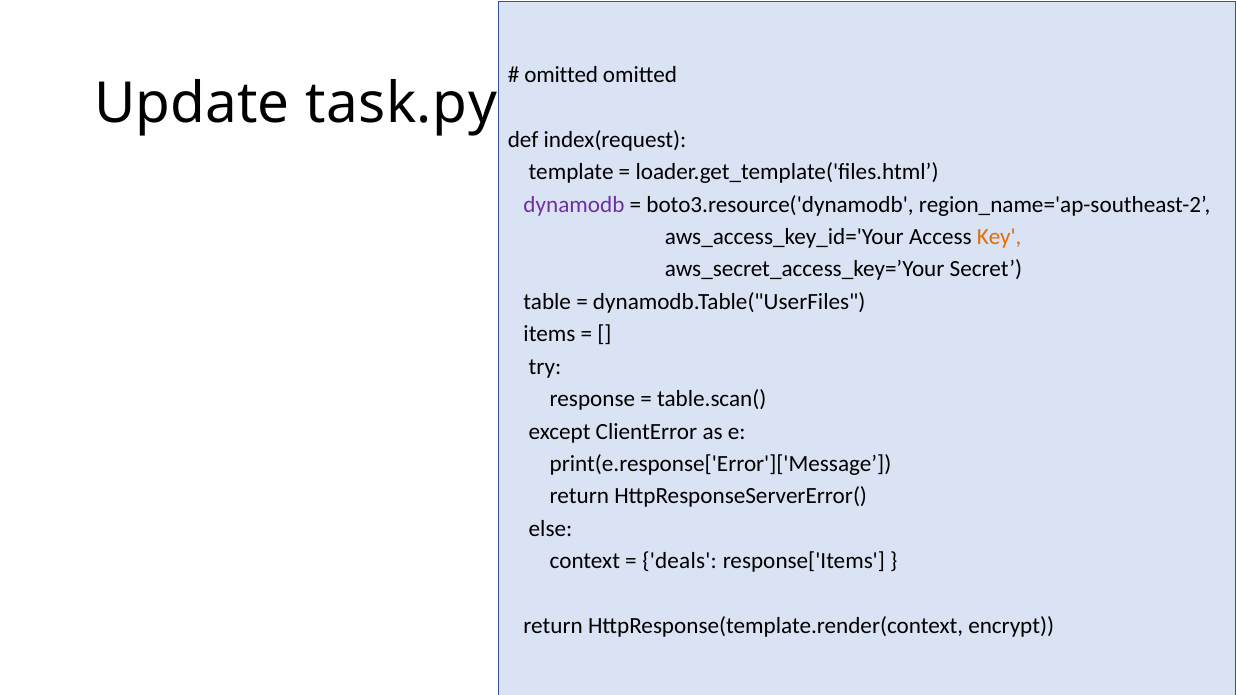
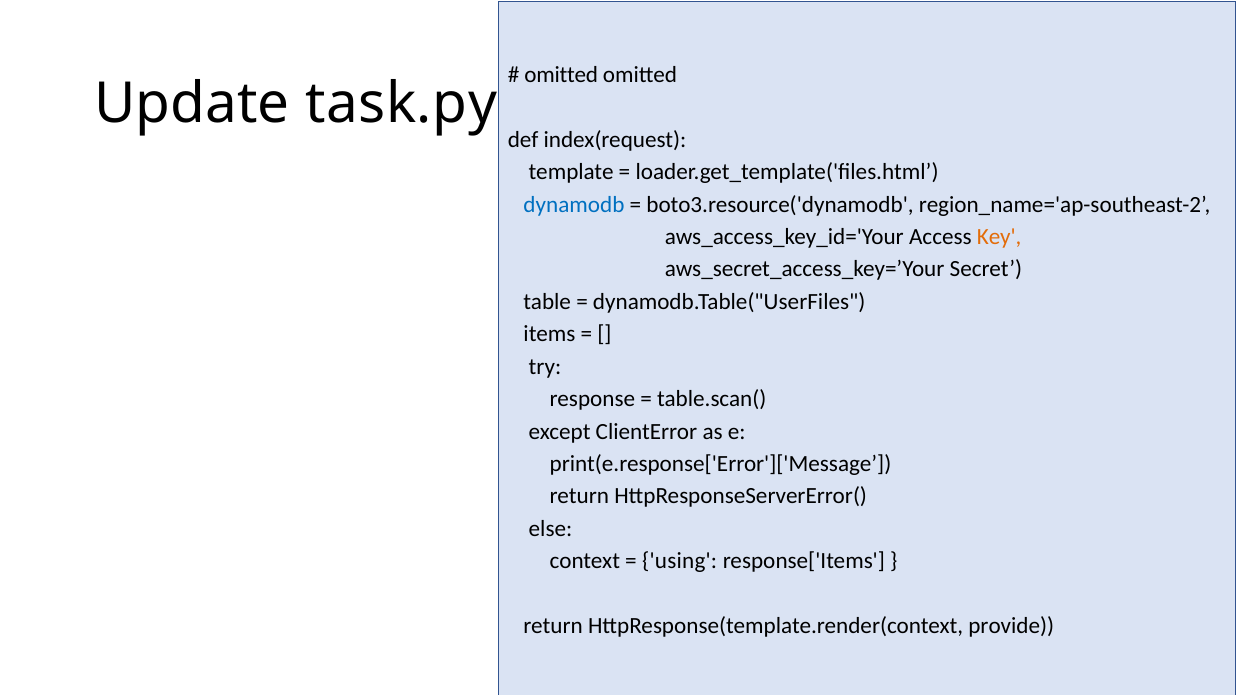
dynamodb colour: purple -> blue
deals: deals -> using
encrypt: encrypt -> provide
